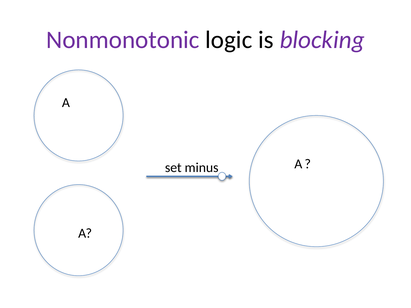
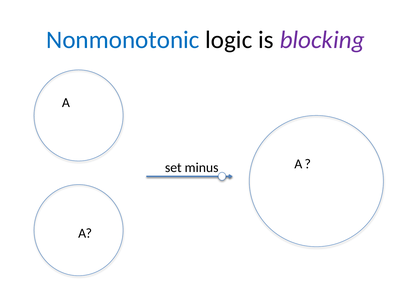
Nonmonotonic colour: purple -> blue
